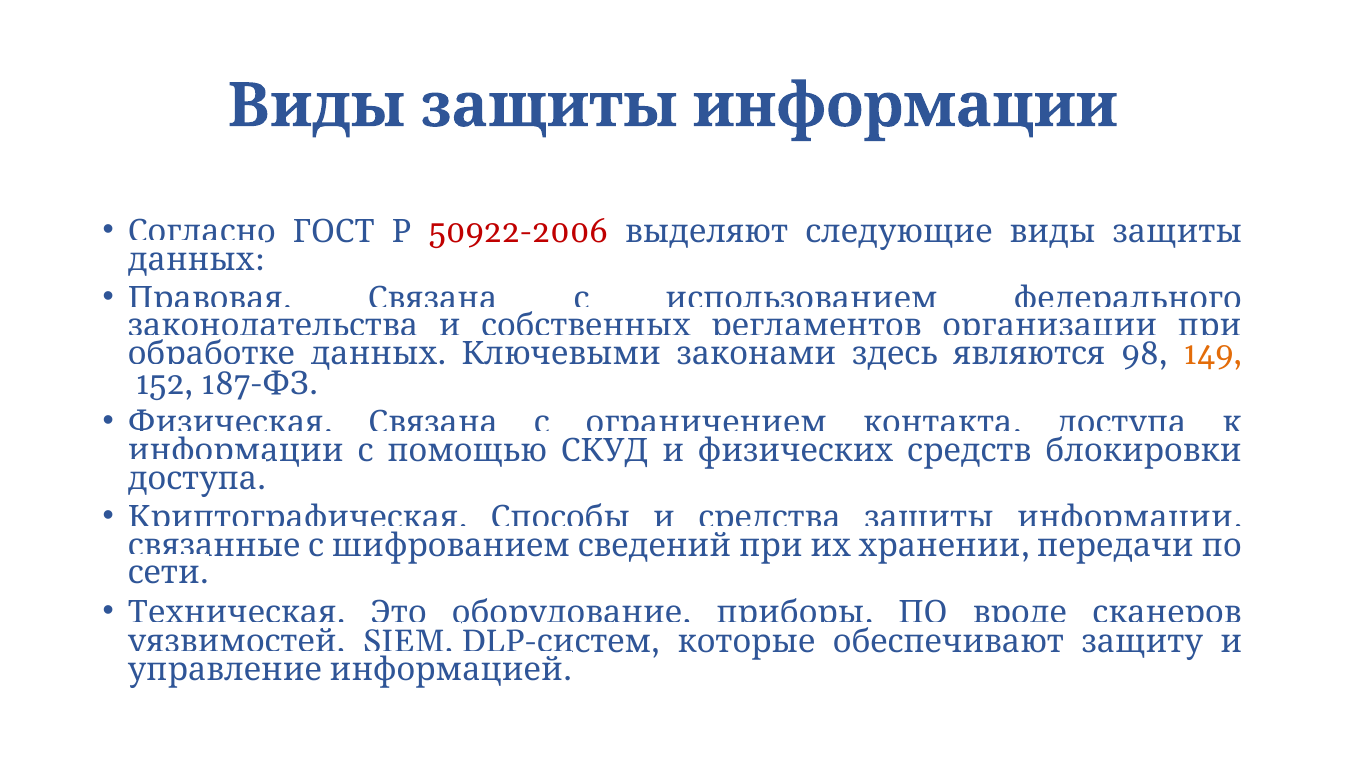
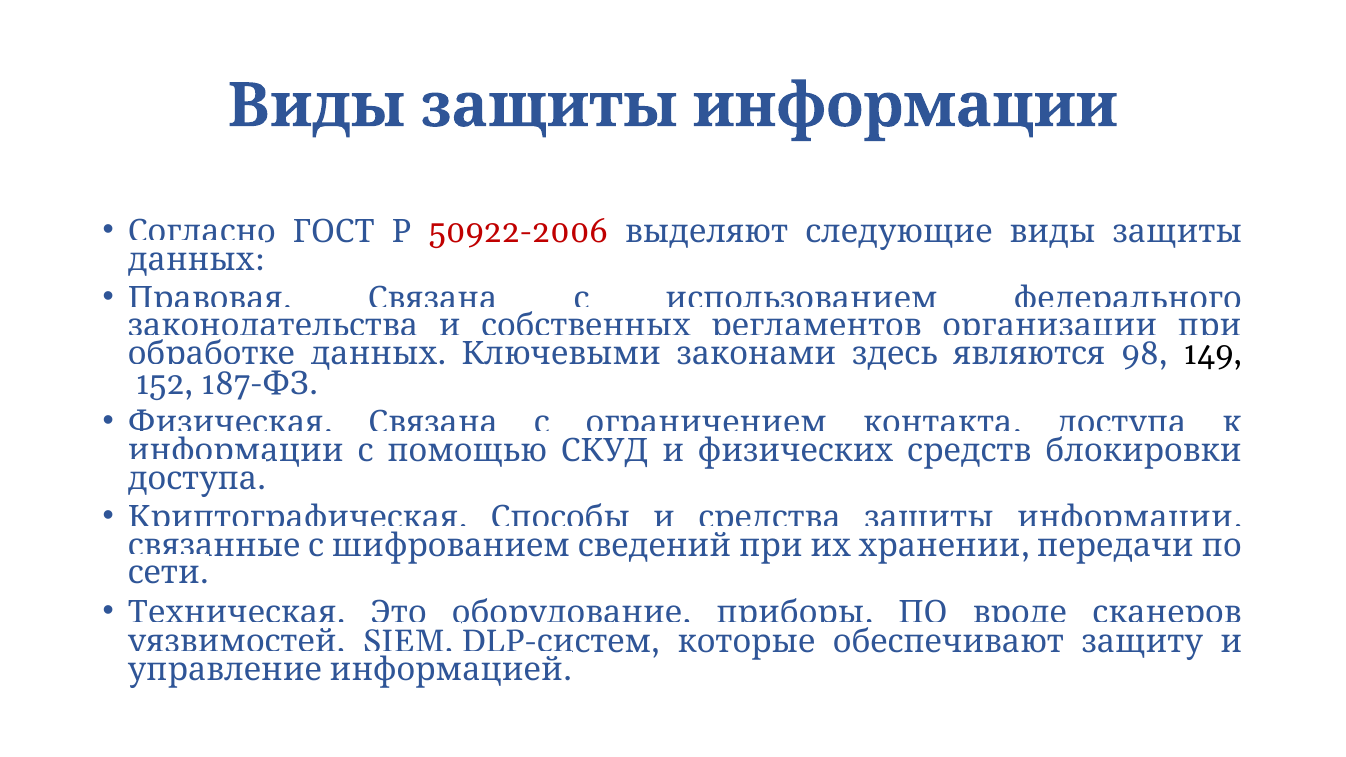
149 colour: orange -> black
